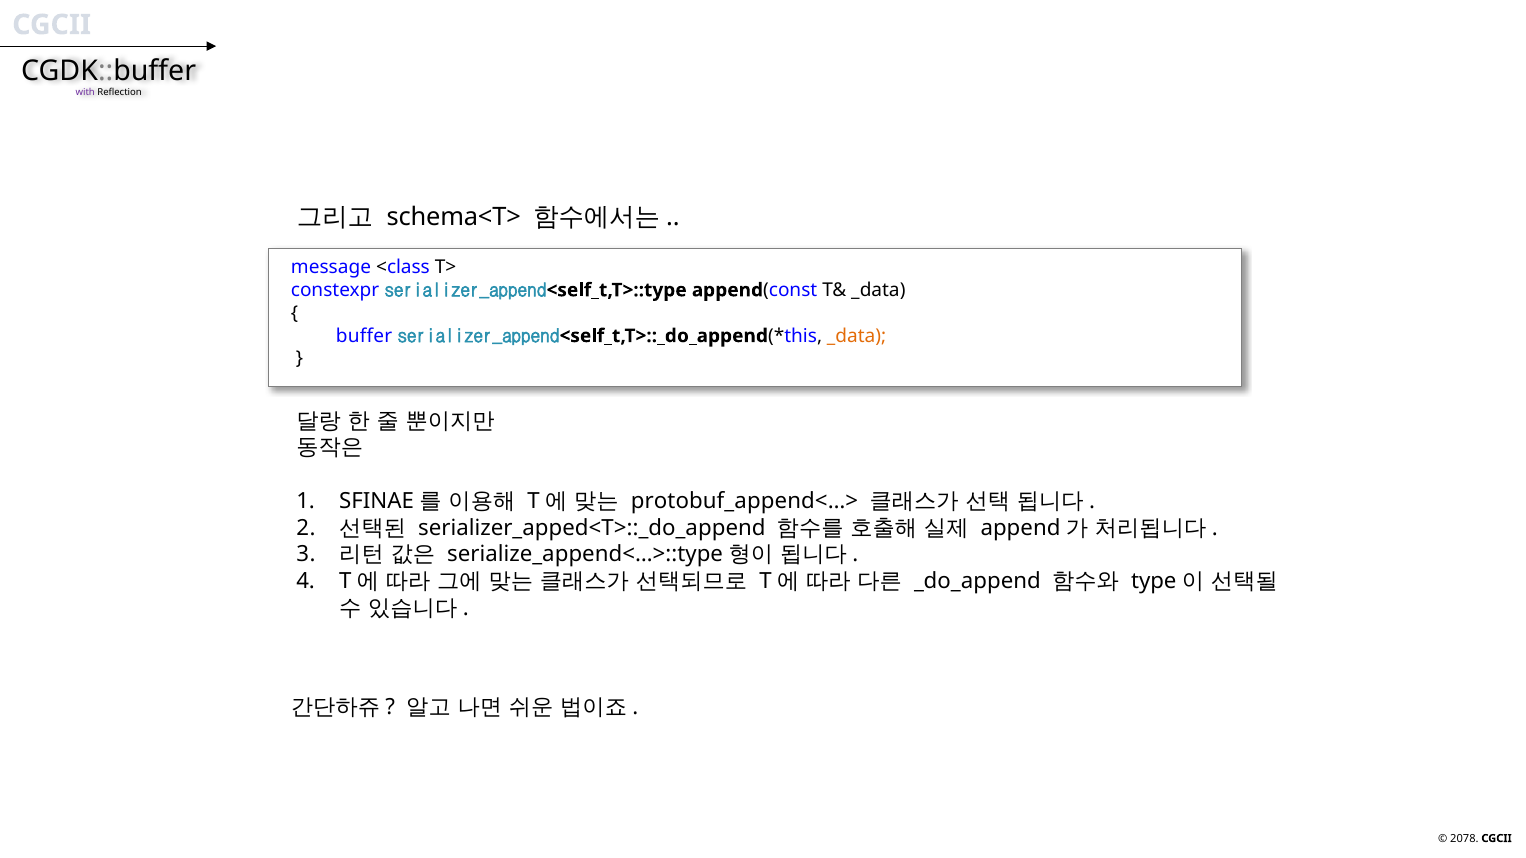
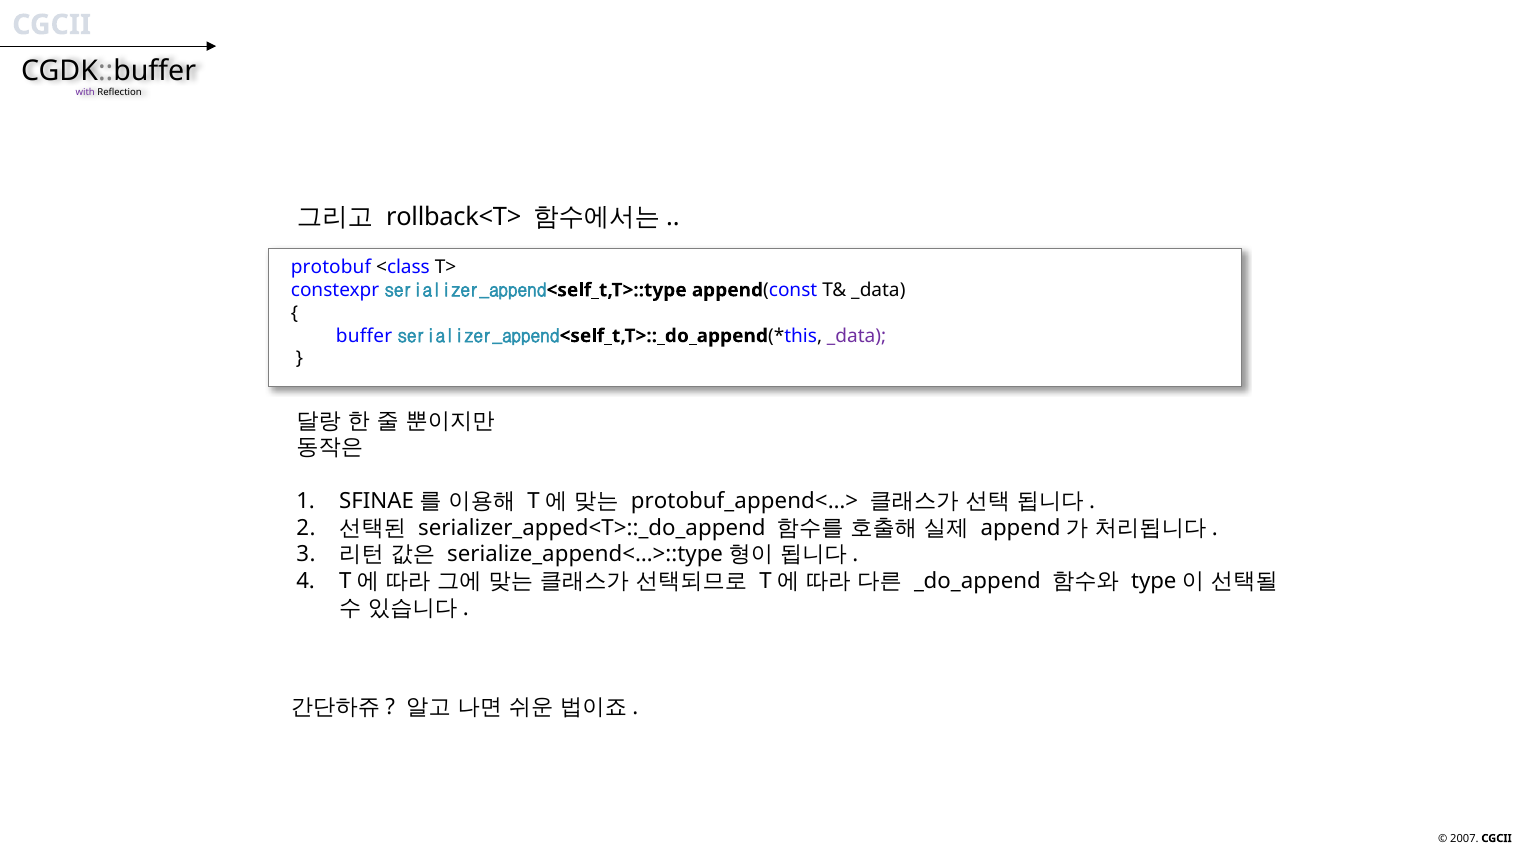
schema<T>: schema<T> -> rollback<T>
message: message -> protobuf
_data at (857, 336) colour: orange -> purple
2078: 2078 -> 2007
